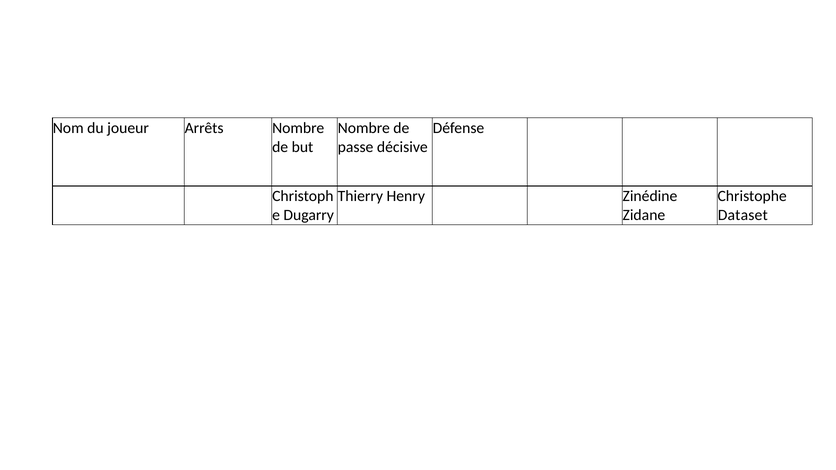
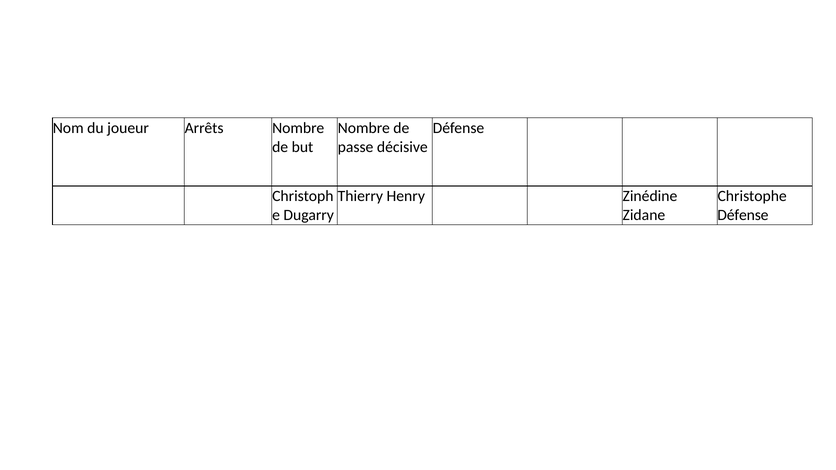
Dataset at (743, 215): Dataset -> Défense
